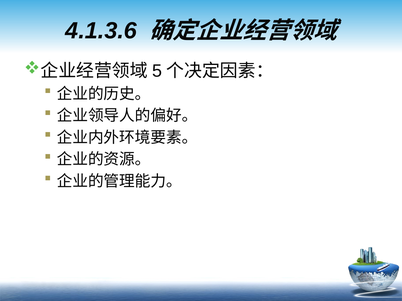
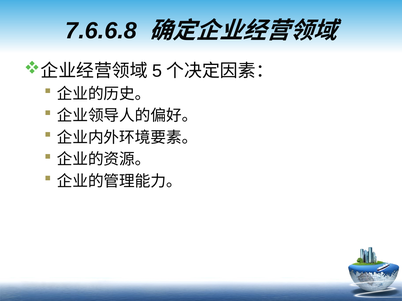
4.1.3.6: 4.1.3.6 -> 7.6.6.8
